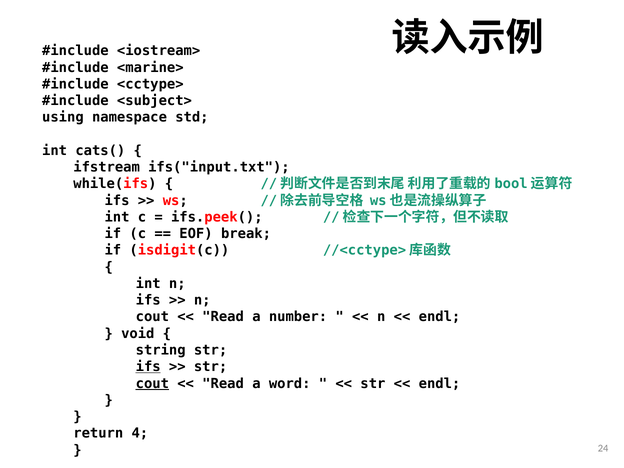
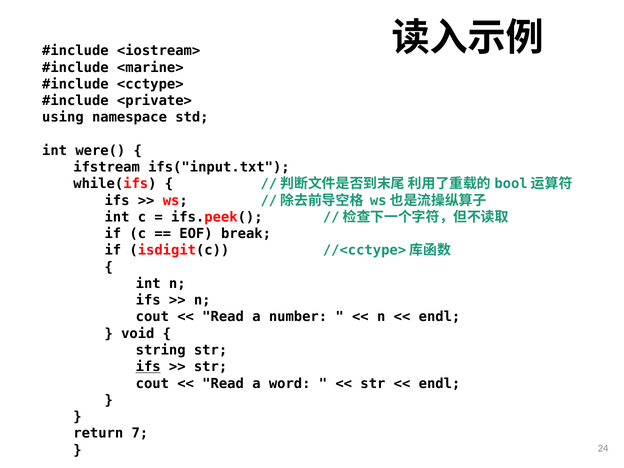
<subject>: <subject> -> <private>
cats(: cats( -> were(
cout at (152, 383) underline: present -> none
4: 4 -> 7
